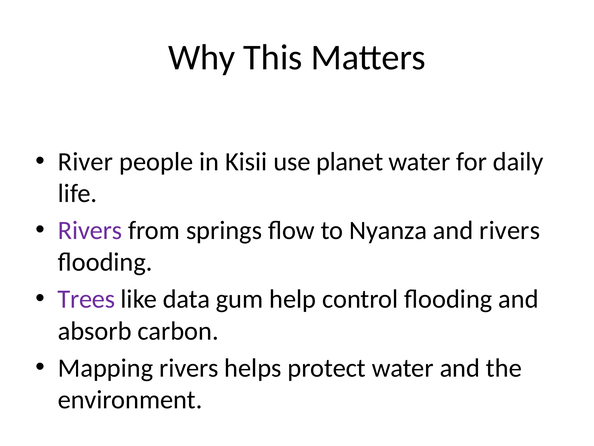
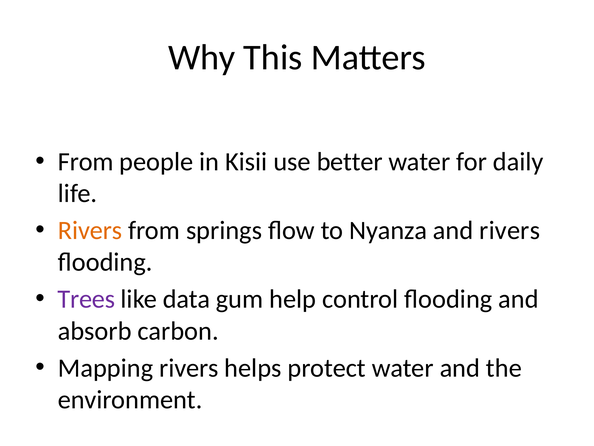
River at (86, 162): River -> From
planet: planet -> better
Rivers at (90, 230) colour: purple -> orange
